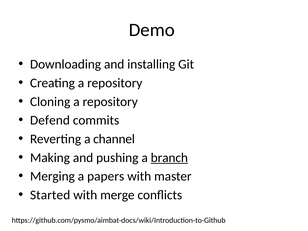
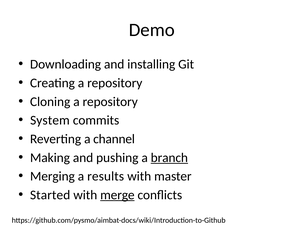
Defend: Defend -> System
papers: papers -> results
merge underline: none -> present
